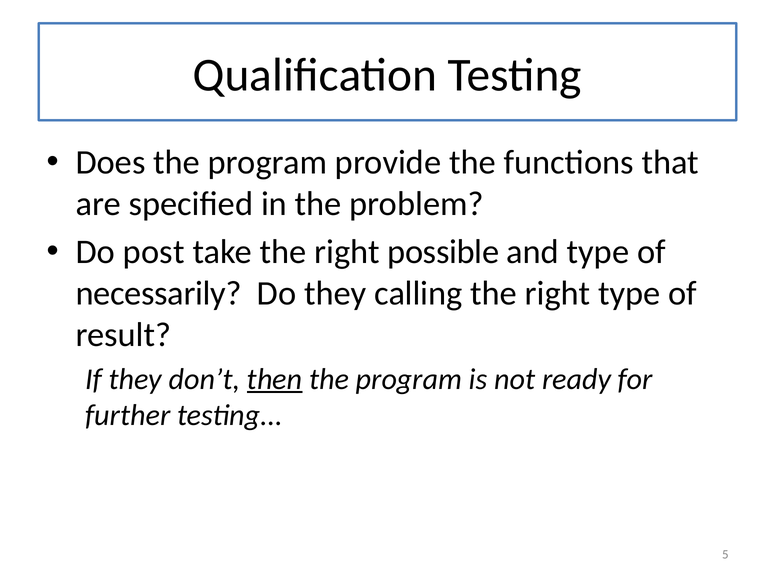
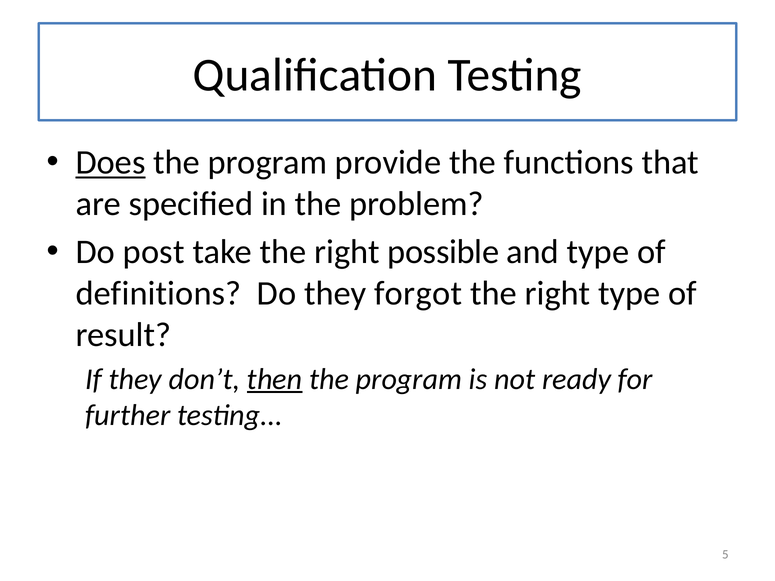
Does underline: none -> present
necessarily: necessarily -> definitions
calling: calling -> forgot
